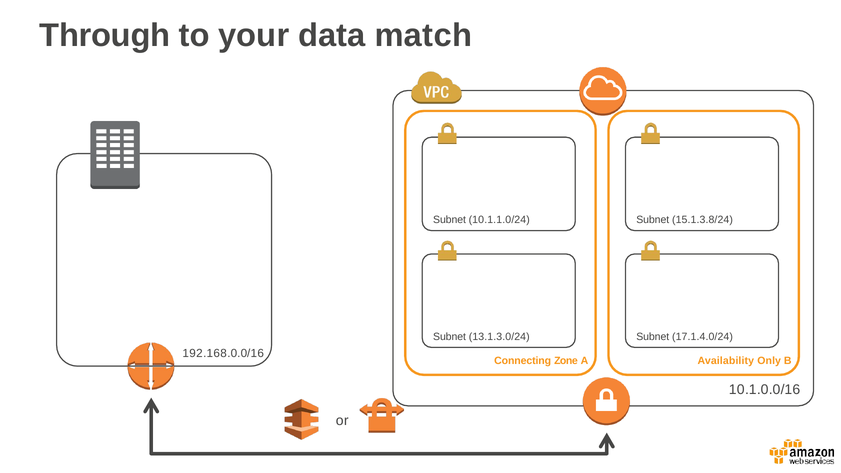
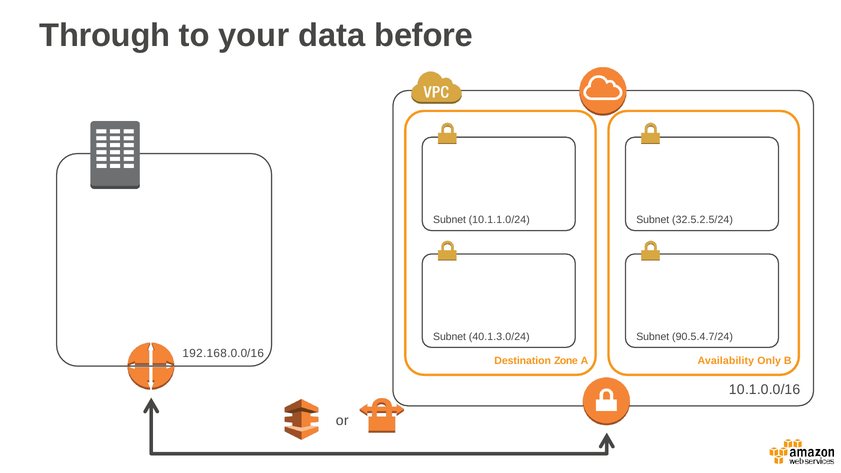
match: match -> before
15.1.3.8/24: 15.1.3.8/24 -> 32.5.2.5/24
13.1.3.0/24: 13.1.3.0/24 -> 40.1.3.0/24
17.1.4.0/24: 17.1.4.0/24 -> 90.5.4.7/24
Connecting: Connecting -> Destination
